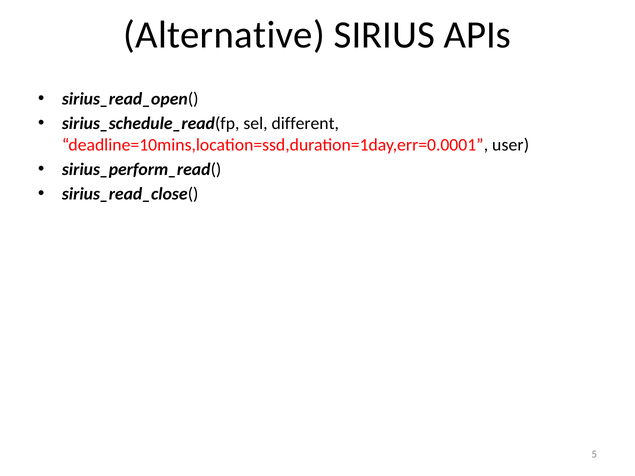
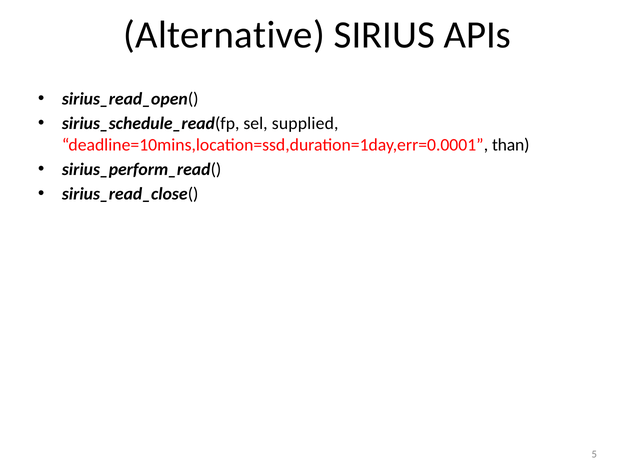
different: different -> supplied
user: user -> than
